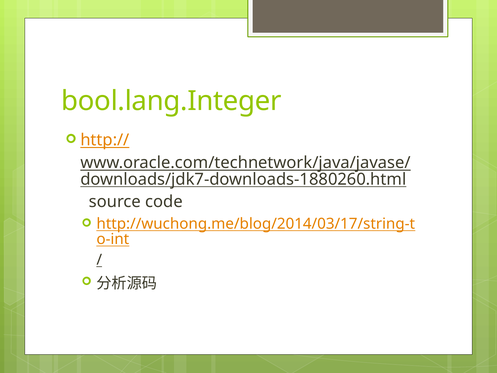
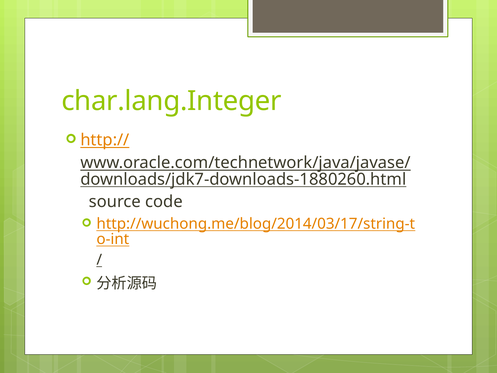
bool.lang.Integer: bool.lang.Integer -> char.lang.Integer
